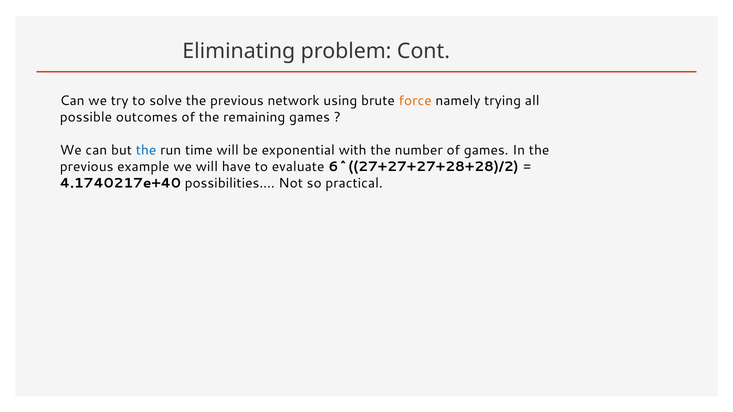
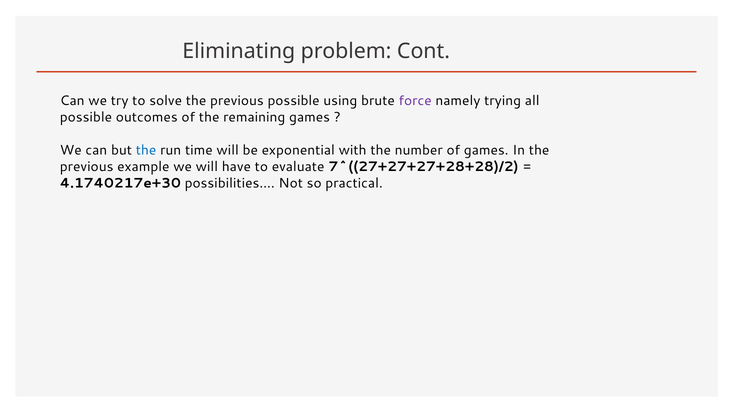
previous network: network -> possible
force colour: orange -> purple
6^((27+27+27+28+28)/2: 6^((27+27+27+28+28)/2 -> 7^((27+27+27+28+28)/2
4.1740217e+40: 4.1740217e+40 -> 4.1740217e+30
